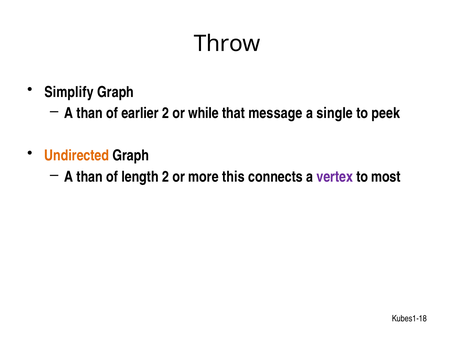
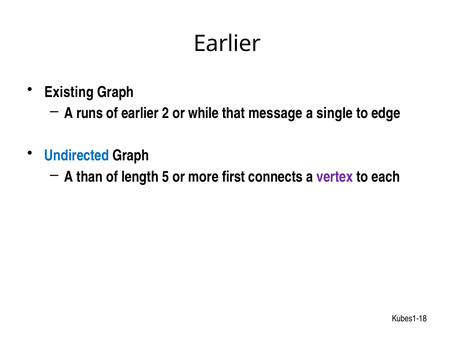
Throw at (227, 44): Throw -> Earlier
Simplify: Simplify -> Existing
than at (90, 113): than -> runs
peek: peek -> edge
Undirected colour: orange -> blue
length 2: 2 -> 5
this: this -> first
most: most -> each
